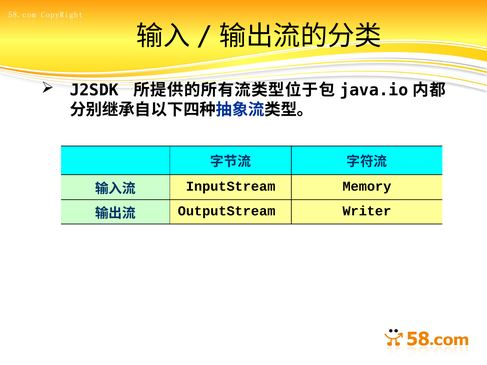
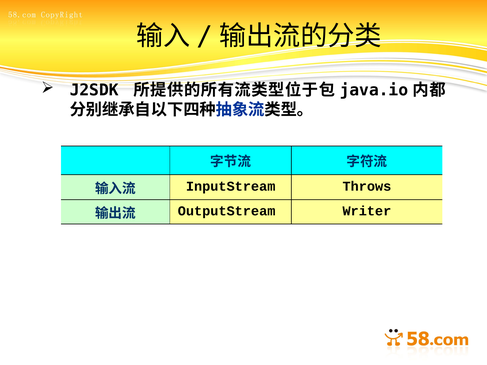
Memory: Memory -> Throws
